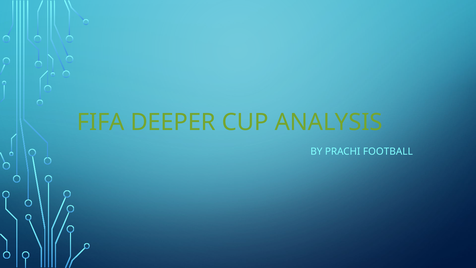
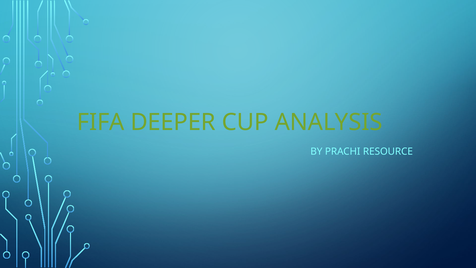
FOOTBALL: FOOTBALL -> RESOURCE
